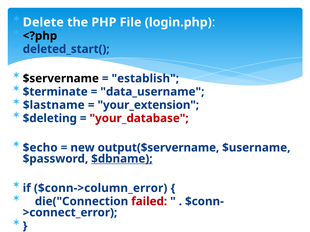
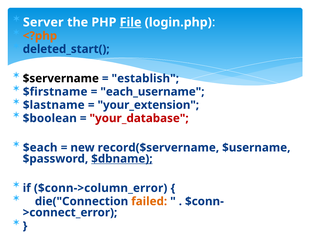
Delete: Delete -> Server
File underline: none -> present
<?php colour: black -> orange
$terminate: $terminate -> $firstname
data_username: data_username -> each_username
$deleting: $deleting -> $boolean
$echo: $echo -> $each
output($servername: output($servername -> record($servername
failed colour: red -> orange
